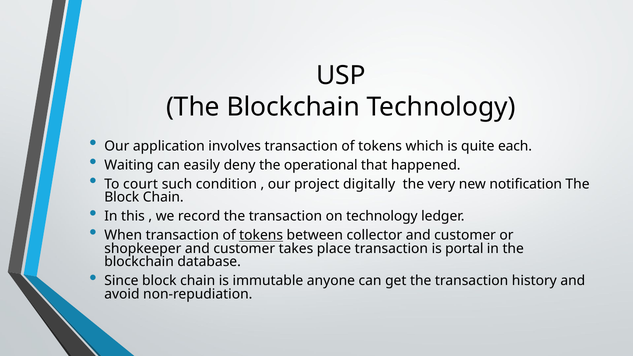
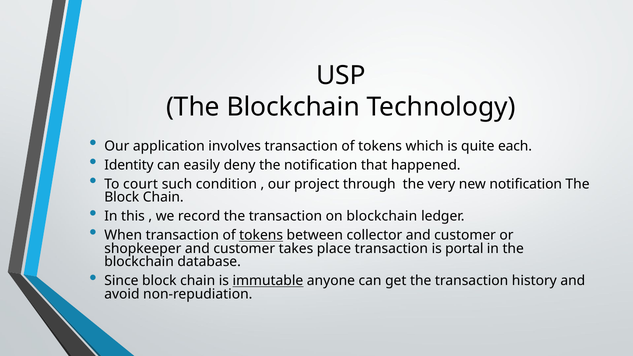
Waiting: Waiting -> Identity
the operational: operational -> notification
digitally: digitally -> through
on technology: technology -> blockchain
immutable underline: none -> present
